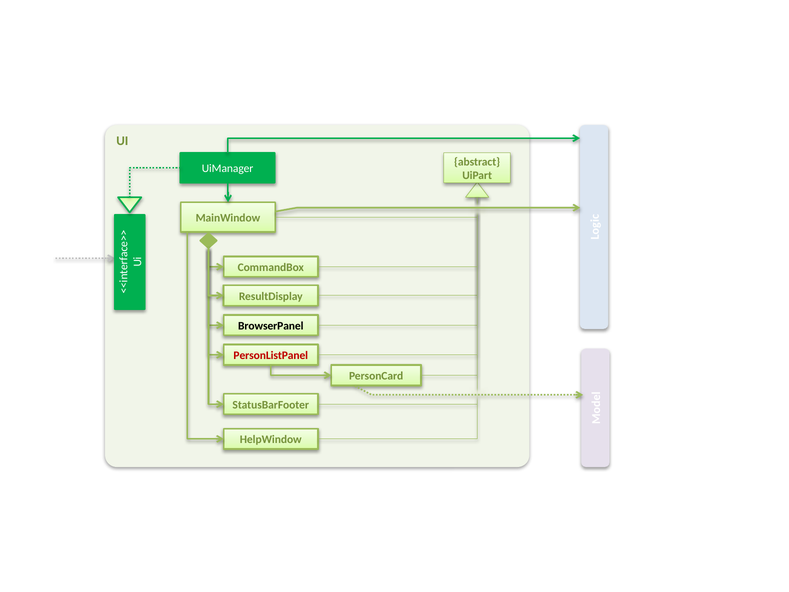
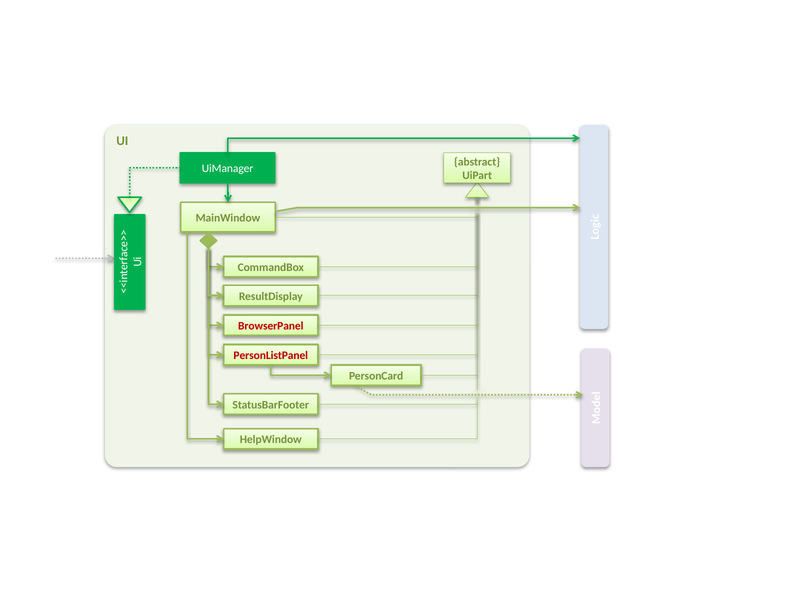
BrowserPanel colour: black -> red
